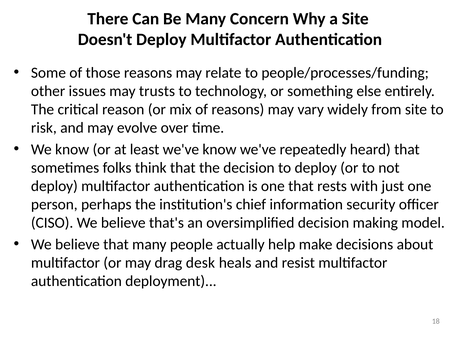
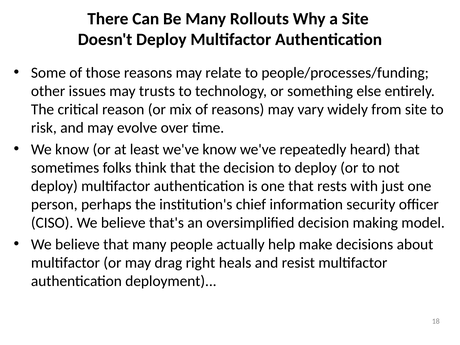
Concern: Concern -> Rollouts
desk: desk -> right
